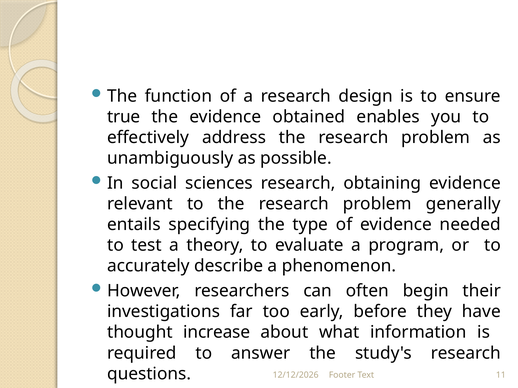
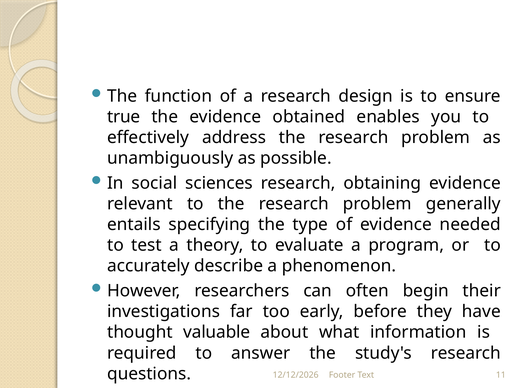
increase: increase -> valuable
